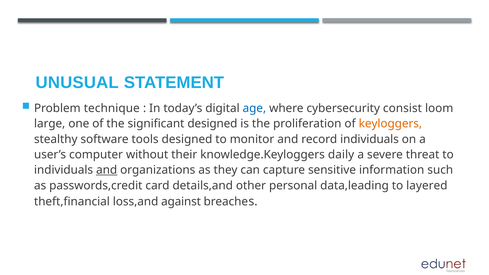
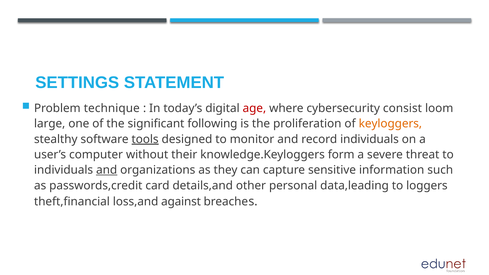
UNUSUAL: UNUSUAL -> SETTINGS
age colour: blue -> red
significant designed: designed -> following
tools underline: none -> present
daily: daily -> form
layered: layered -> loggers
